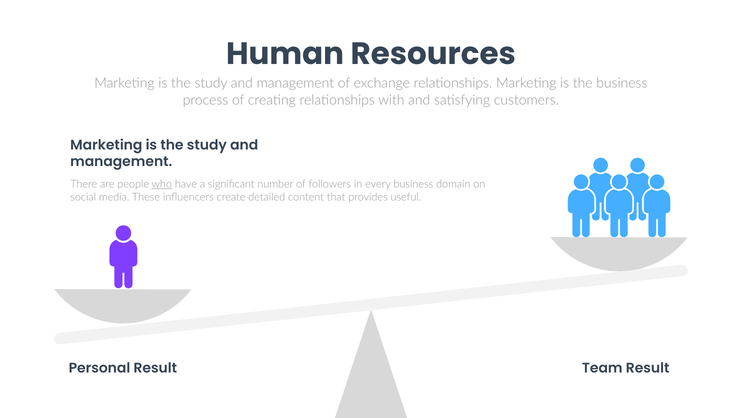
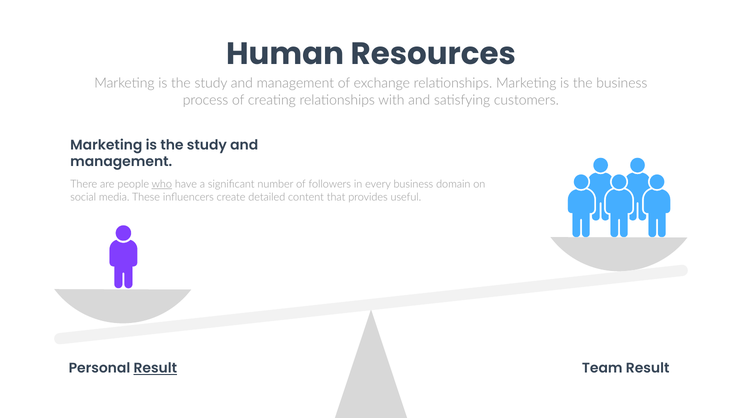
Result at (155, 368) underline: none -> present
